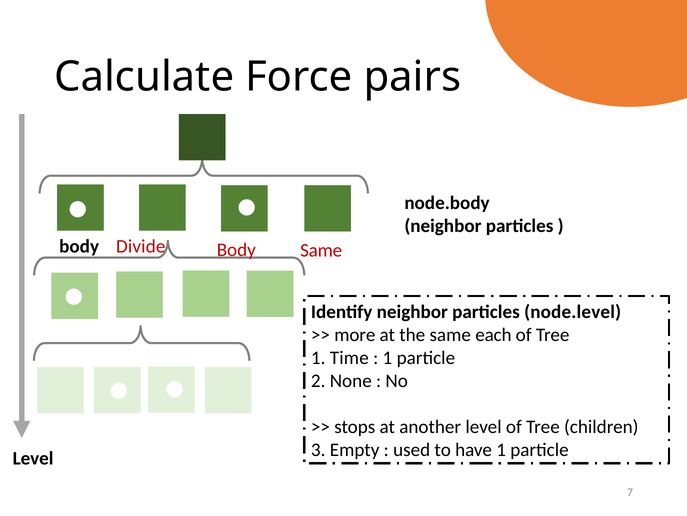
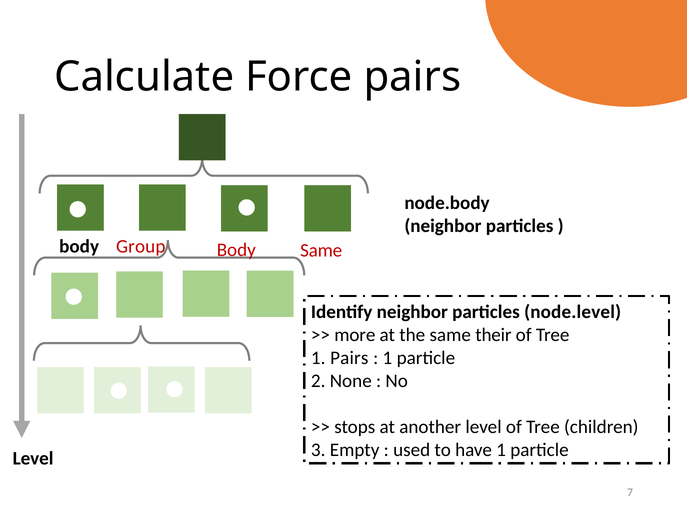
Divide: Divide -> Group
each: each -> their
1 Time: Time -> Pairs
